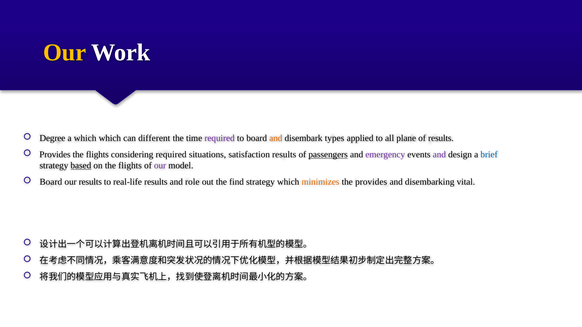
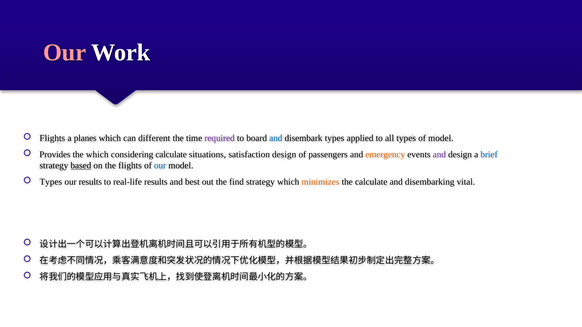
Our at (65, 53) colour: yellow -> pink
Degree at (52, 138): Degree -> Flights
a which: which -> planes
and at (276, 138) colour: orange -> blue
all plane: plane -> types
of results: results -> model
flights at (97, 155): flights -> which
considering required: required -> calculate
satisfaction results: results -> design
passengers underline: present -> none
emergency colour: purple -> orange
our at (160, 166) colour: purple -> blue
Board at (51, 182): Board -> Types
role: role -> best
the provides: provides -> calculate
